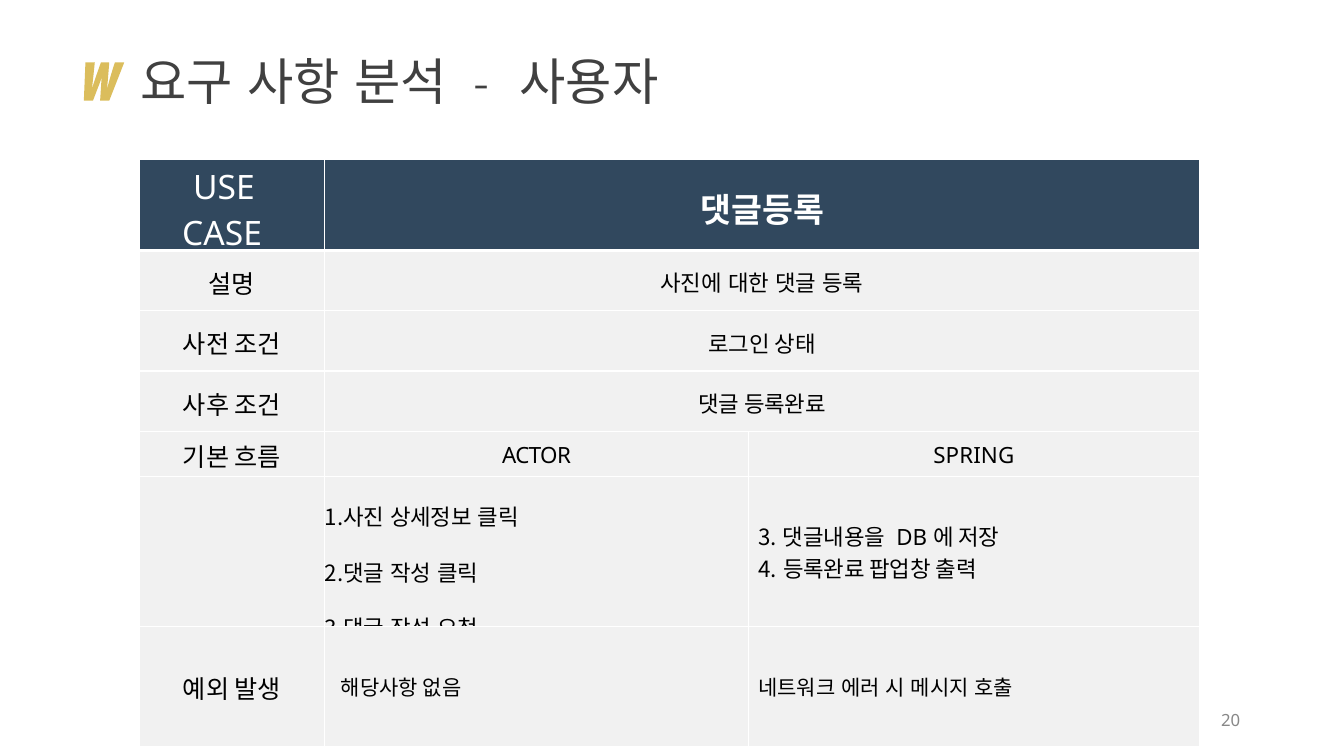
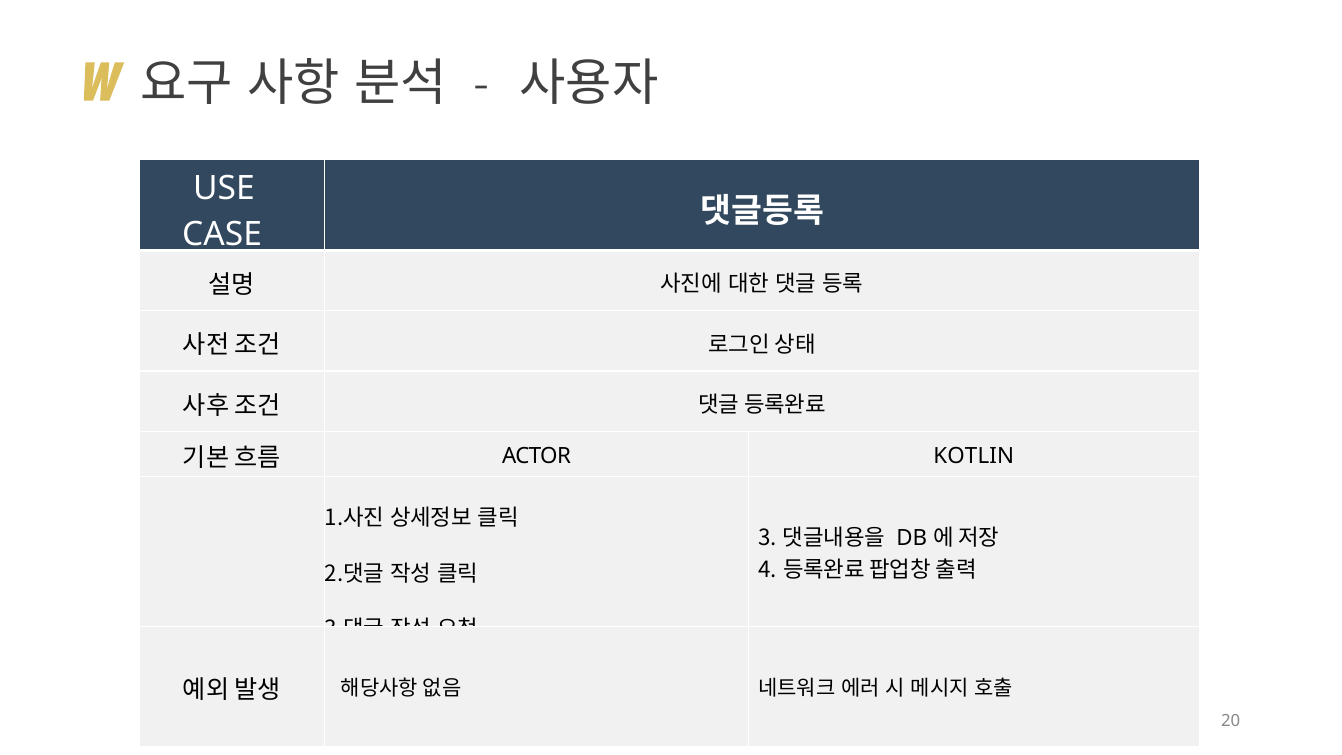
SPRING: SPRING -> KOTLIN
